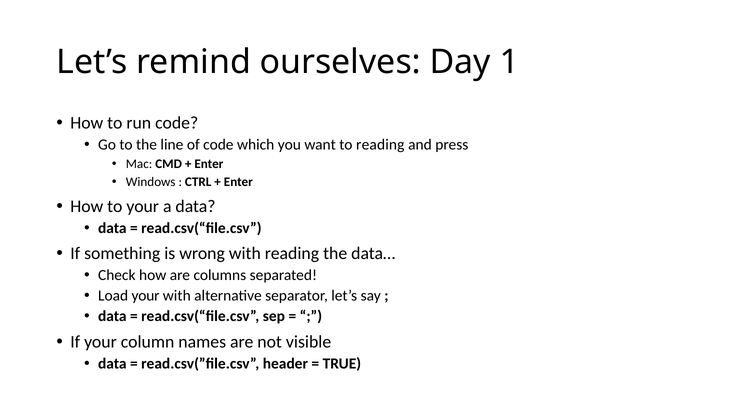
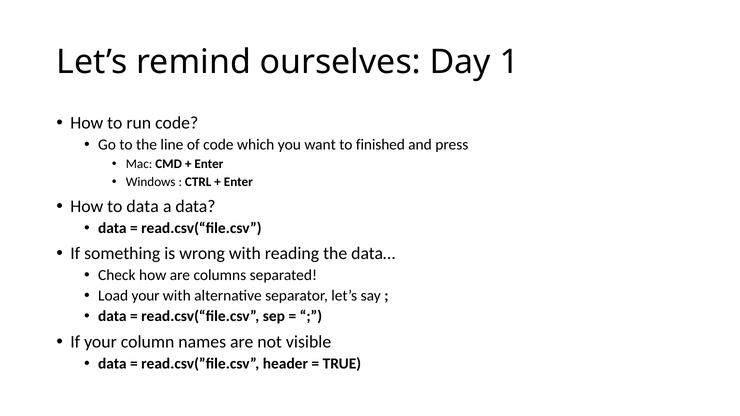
to reading: reading -> finished
to your: your -> data
